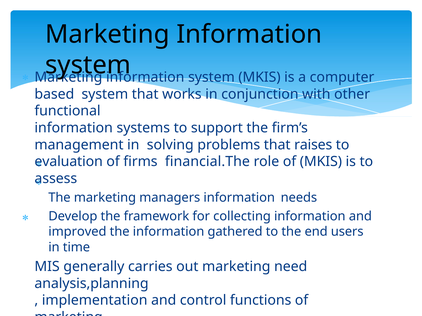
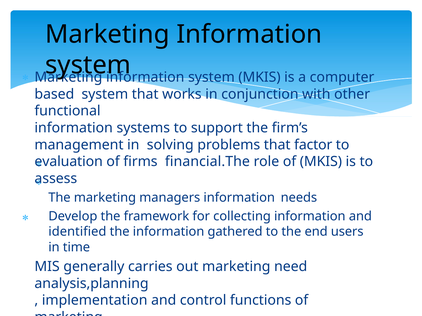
raises: raises -> factor
improved: improved -> identified
